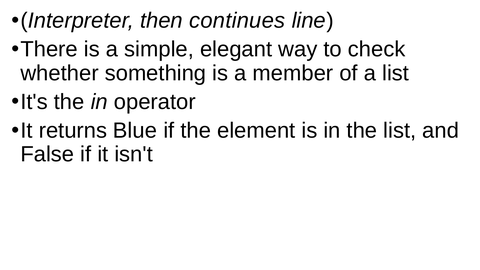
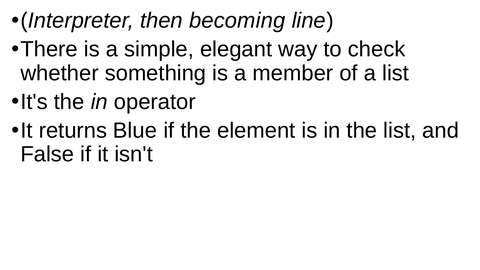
continues: continues -> becoming
